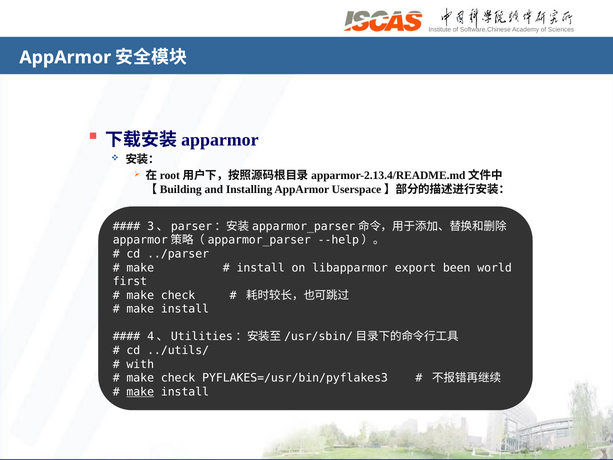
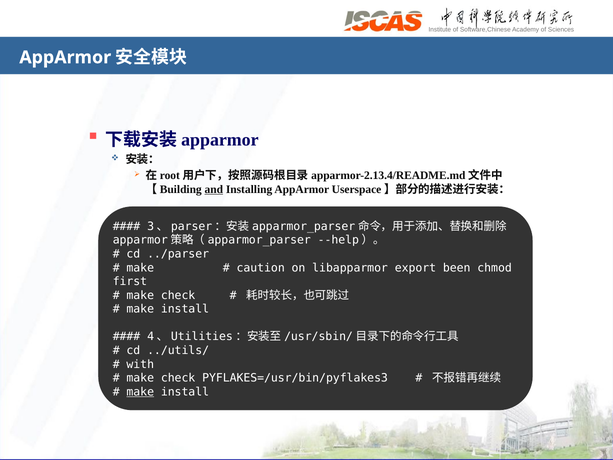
and underline: none -> present
install at (261, 268): install -> caution
world: world -> chmod
